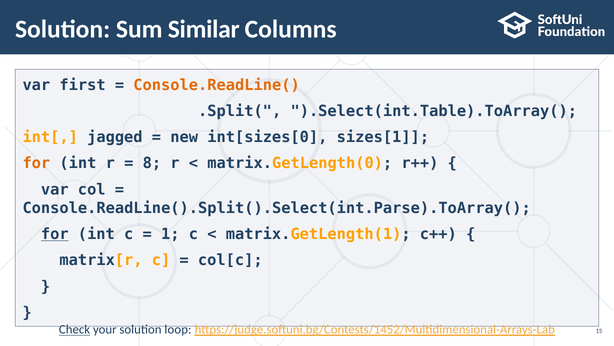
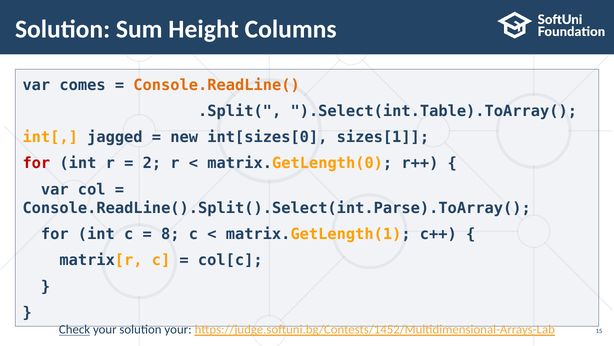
Similar: Similar -> Height
first: first -> comes
for at (36, 163) colour: orange -> red
8: 8 -> 2
for at (55, 234) underline: present -> none
1: 1 -> 8
solution loop: loop -> your
